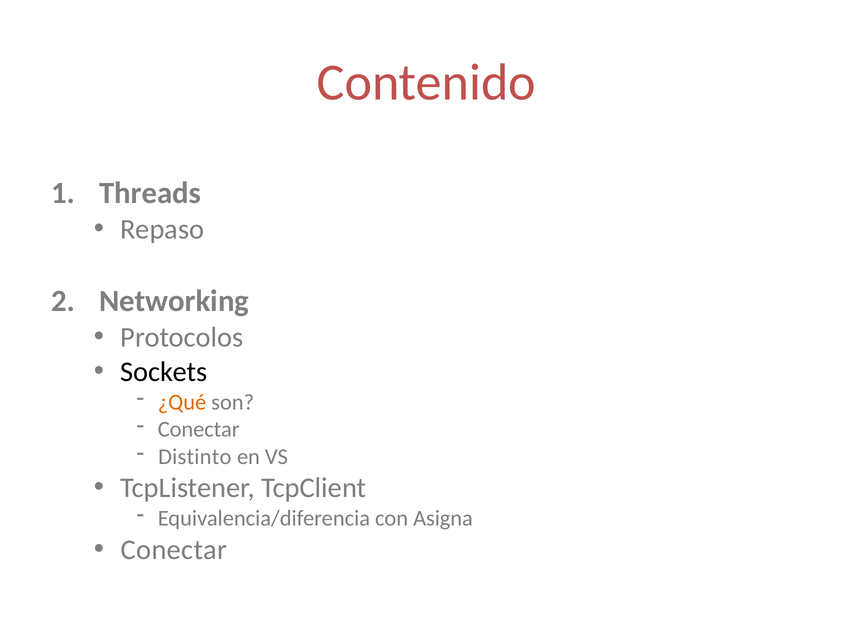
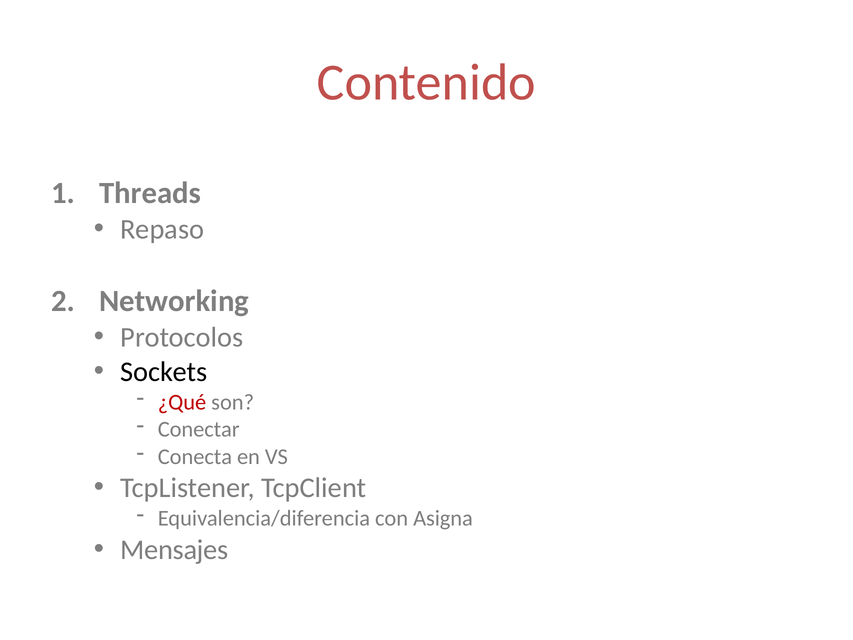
¿Qué colour: orange -> red
Distinto: Distinto -> Conecta
Conectar at (174, 550): Conectar -> Mensajes
